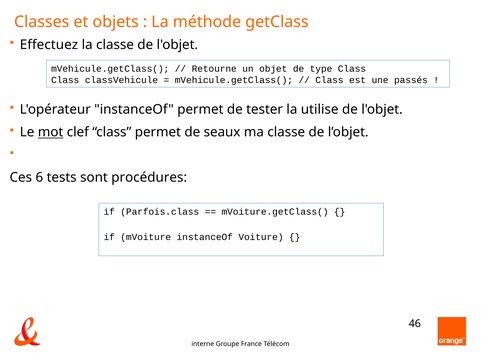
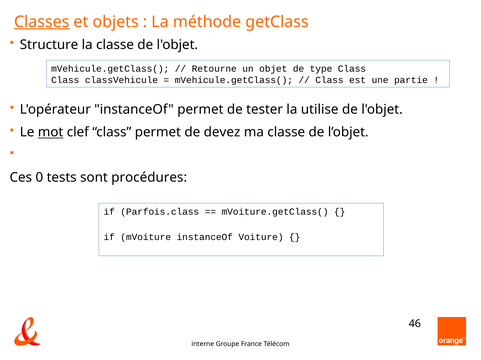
Classes underline: none -> present
Effectuez: Effectuez -> Structure
passés: passés -> partie
seaux: seaux -> devez
6: 6 -> 0
